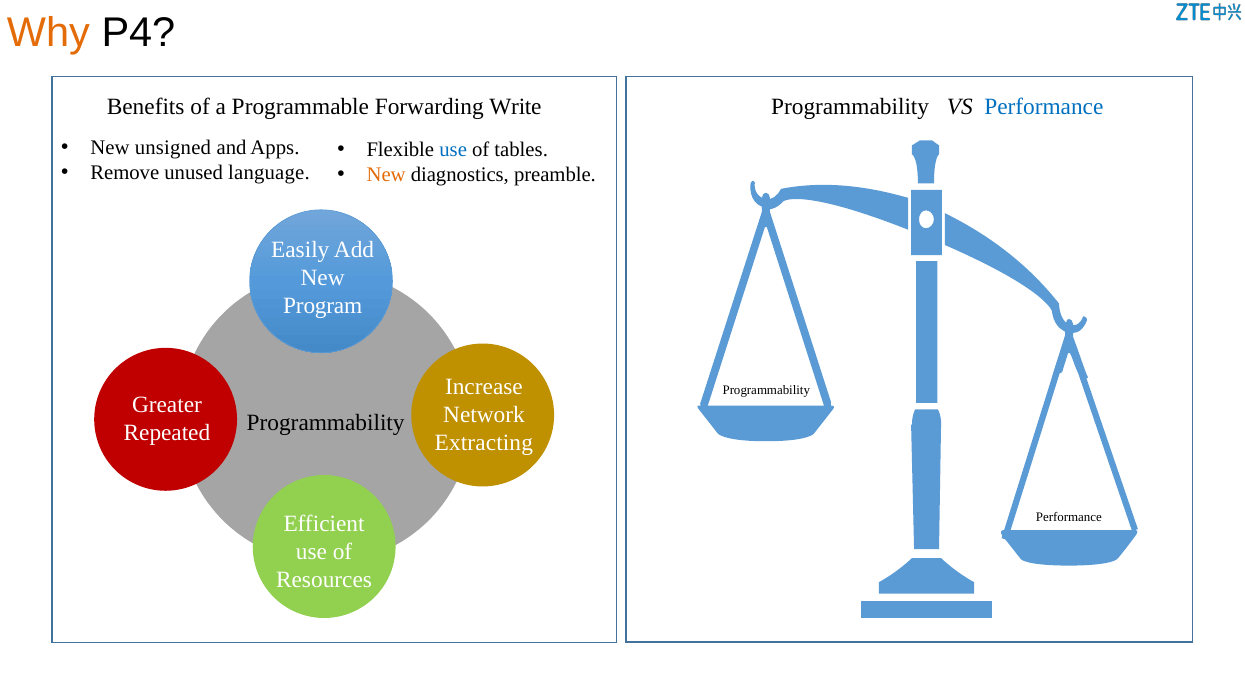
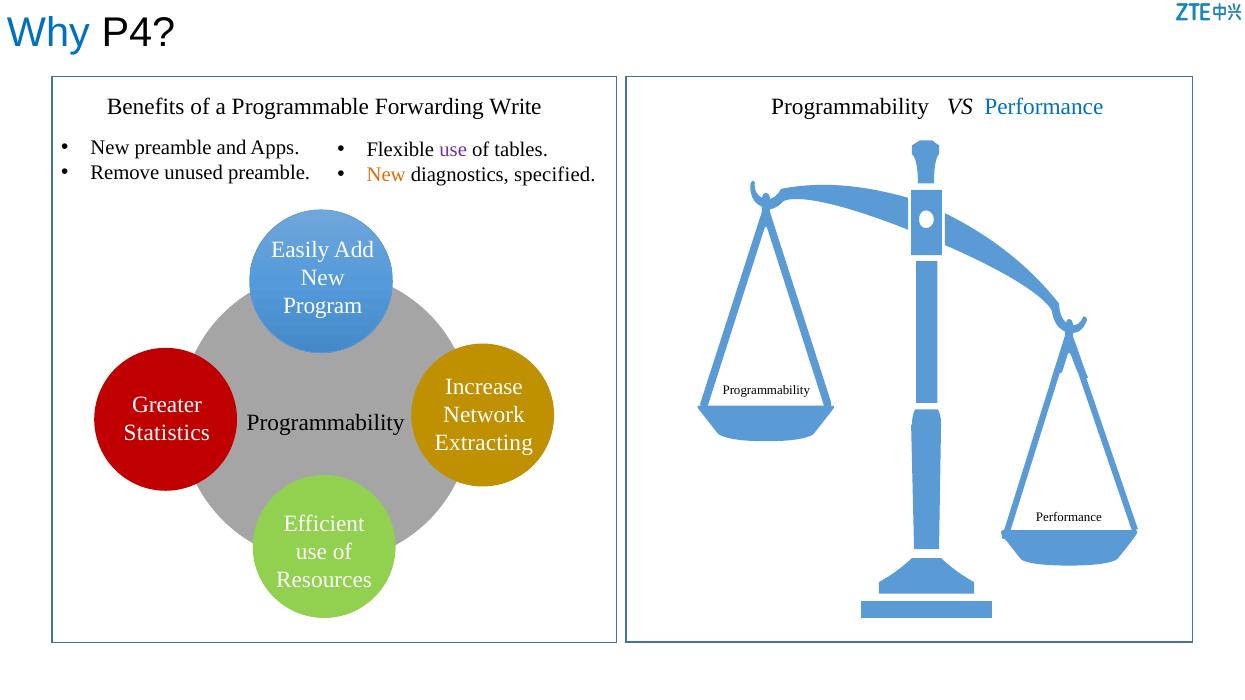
Why colour: orange -> blue
New unsigned: unsigned -> preamble
use at (453, 150) colour: blue -> purple
unused language: language -> preamble
preamble: preamble -> specified
Repeated: Repeated -> Statistics
